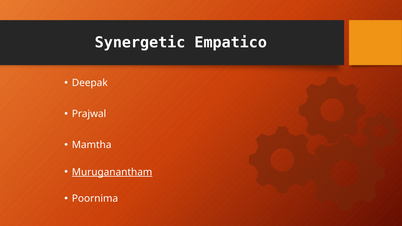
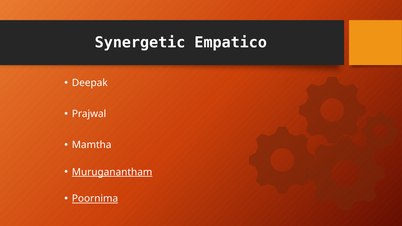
Poornima underline: none -> present
